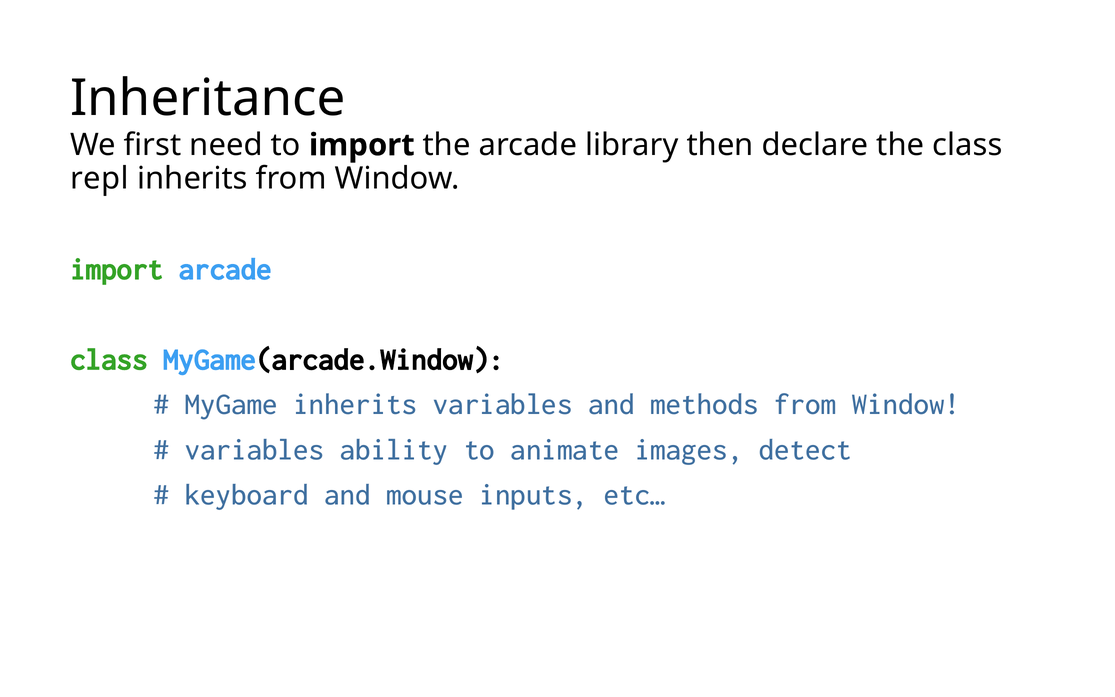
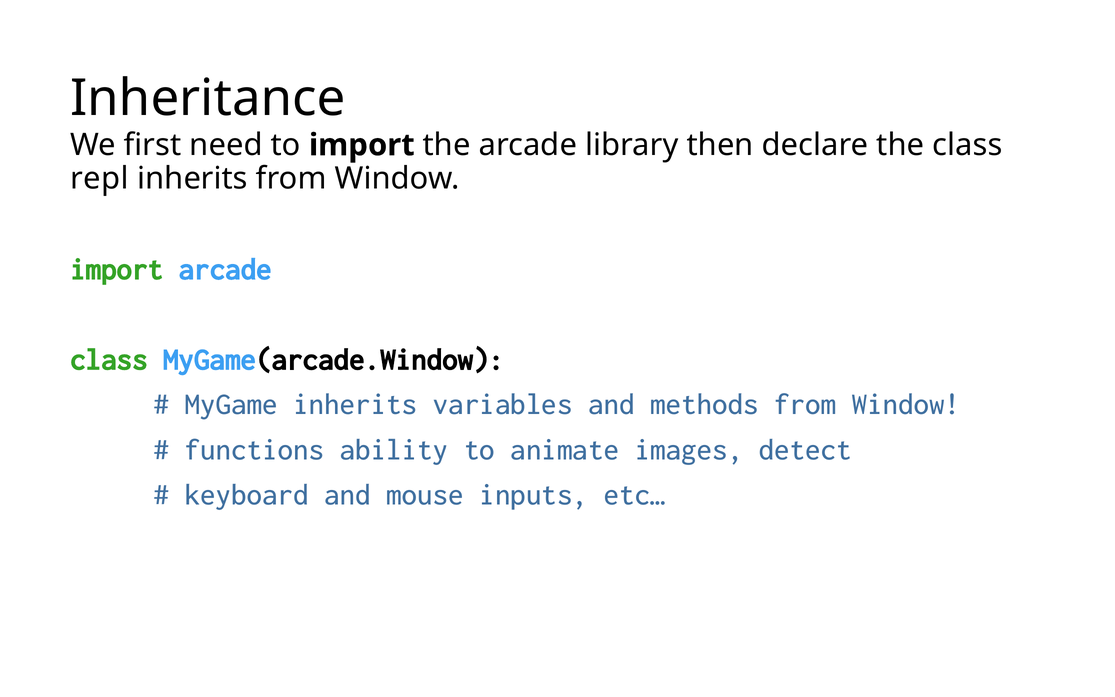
variables at (255, 449): variables -> functions
